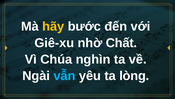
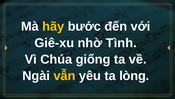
Chất: Chất -> Tình
nghìn: nghìn -> giống
vẫn colour: light blue -> yellow
